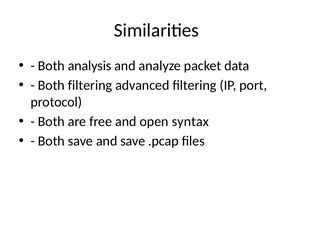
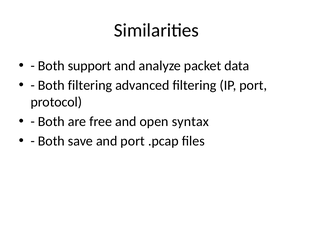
analysis: analysis -> support
and save: save -> port
